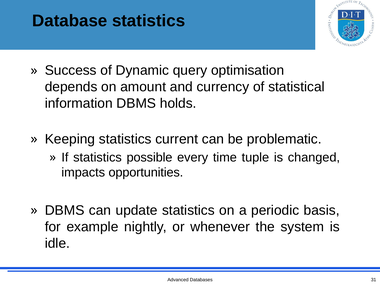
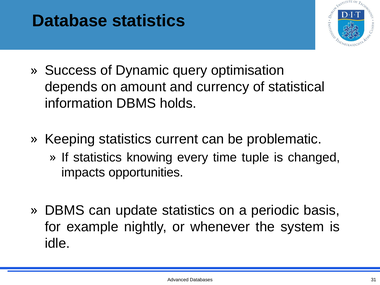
possible: possible -> knowing
